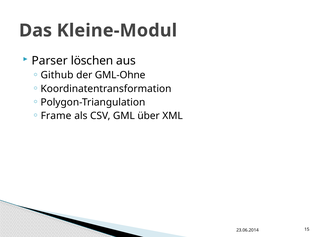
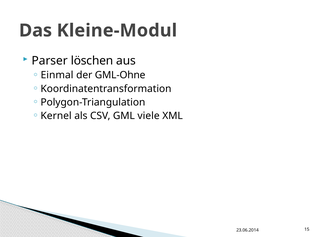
Github: Github -> Einmal
Frame: Frame -> Kernel
über: über -> viele
